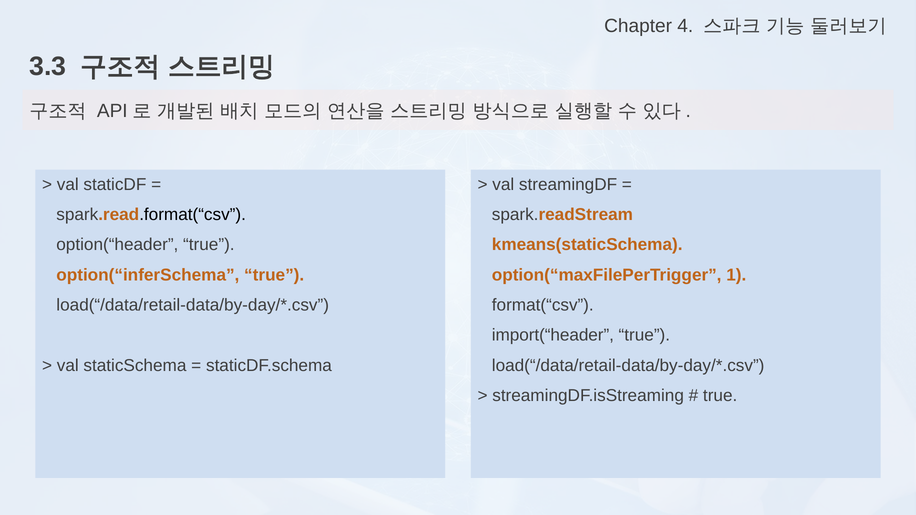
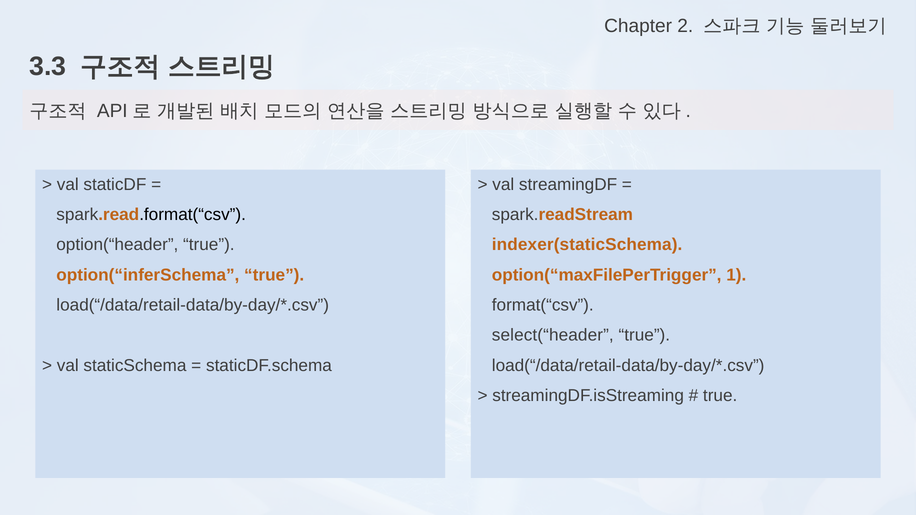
4: 4 -> 2
kmeans(staticSchema: kmeans(staticSchema -> indexer(staticSchema
import(“header: import(“header -> select(“header
